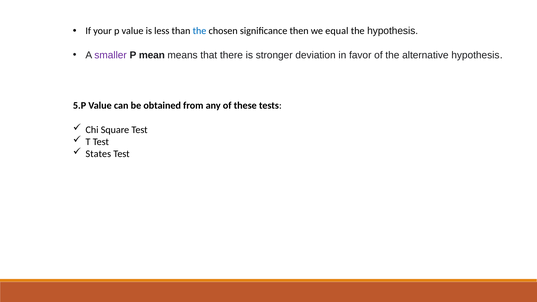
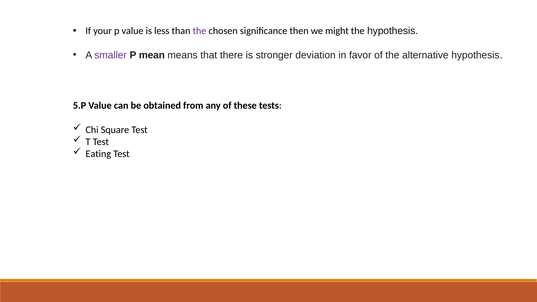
the at (200, 31) colour: blue -> purple
equal: equal -> might
States: States -> Eating
